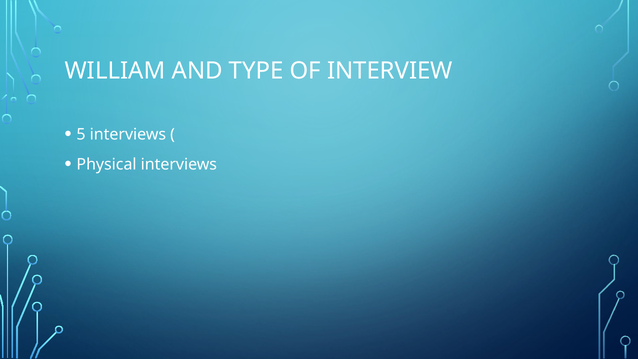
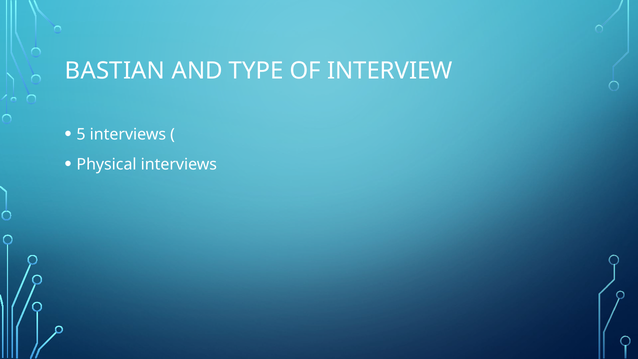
WILLIAM: WILLIAM -> BASTIAN
